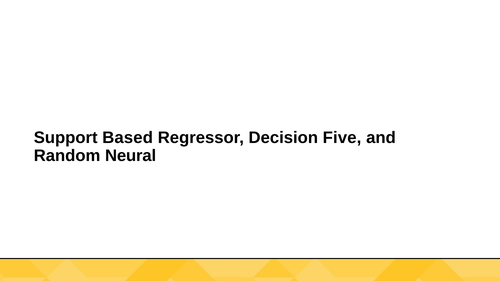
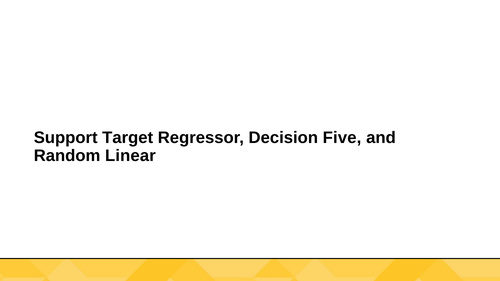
Based: Based -> Target
Neural: Neural -> Linear
